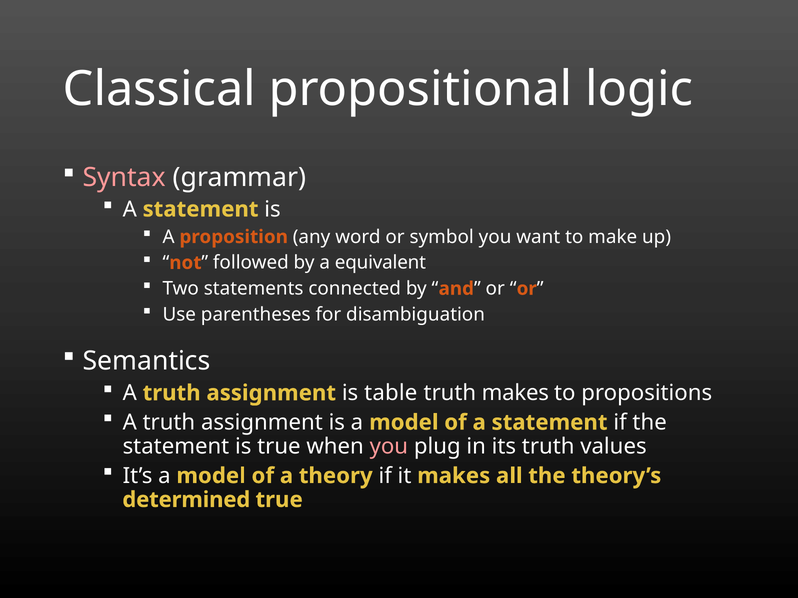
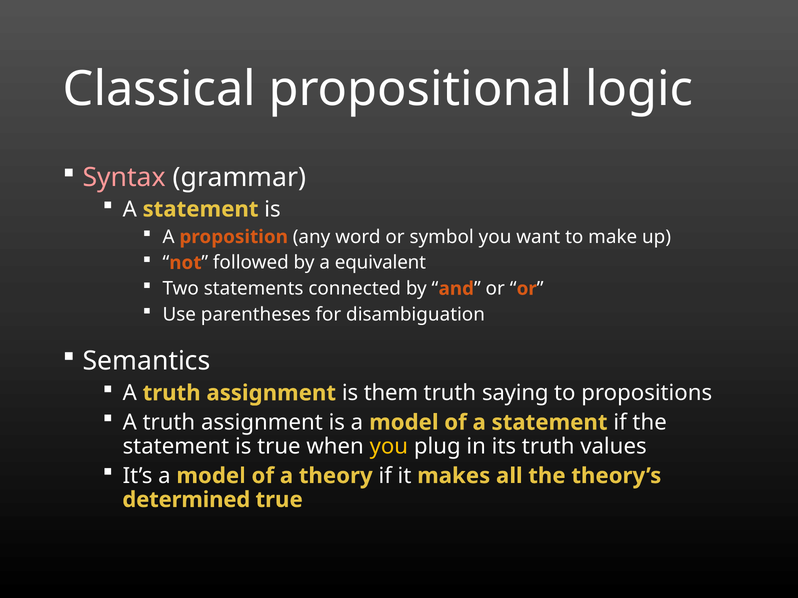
table: table -> them
truth makes: makes -> saying
you at (389, 447) colour: pink -> yellow
